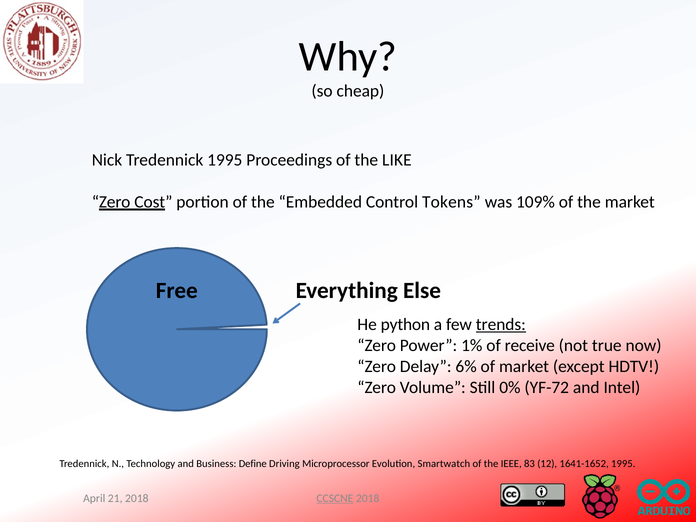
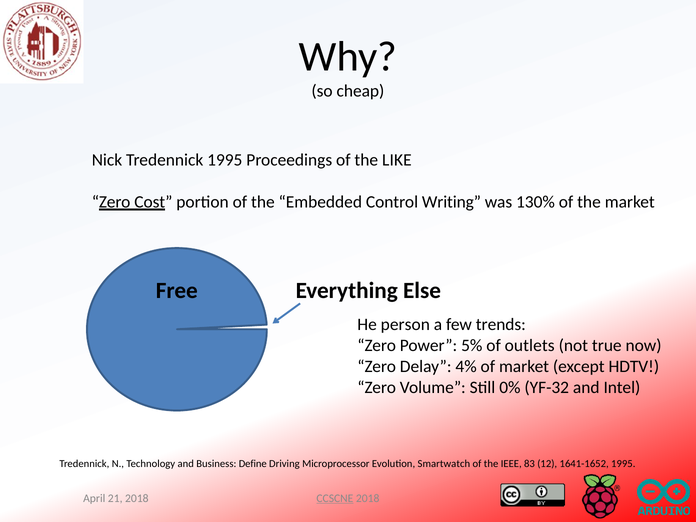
Tokens: Tokens -> Writing
109%: 109% -> 130%
python: python -> person
trends underline: present -> none
1%: 1% -> 5%
receive: receive -> outlets
6%: 6% -> 4%
YF-72: YF-72 -> YF-32
